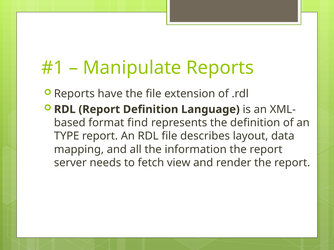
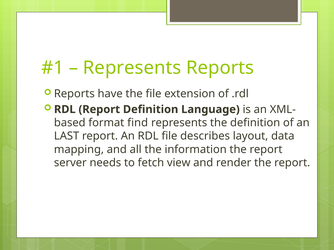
Manipulate at (132, 68): Manipulate -> Represents
TYPE: TYPE -> LAST
